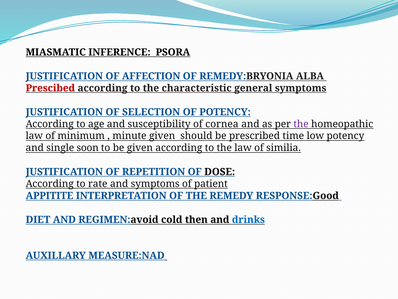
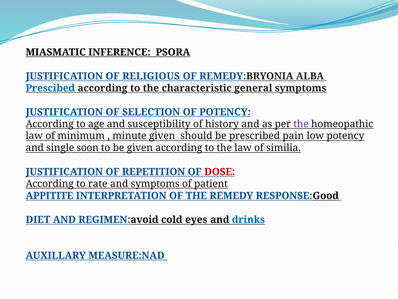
AFFECTION: AFFECTION -> RELIGIOUS
Prescibed colour: red -> blue
cornea: cornea -> history
time: time -> pain
DOSE colour: black -> red
then: then -> eyes
